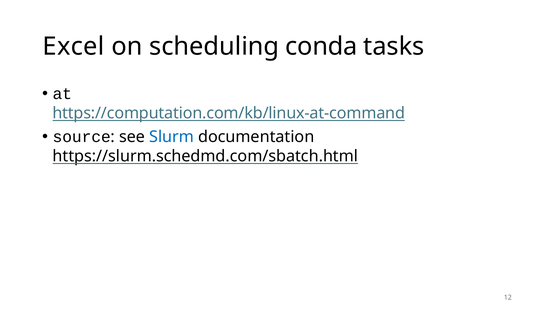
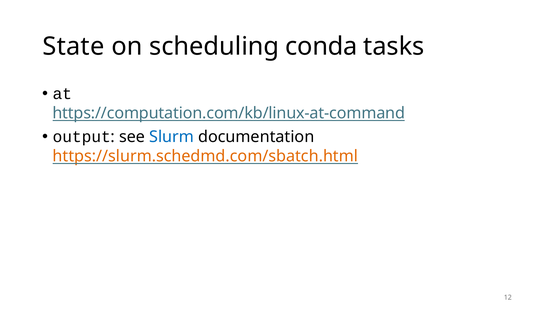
Excel: Excel -> State
source: source -> output
https://slurm.schedmd.com/sbatch.html colour: black -> orange
